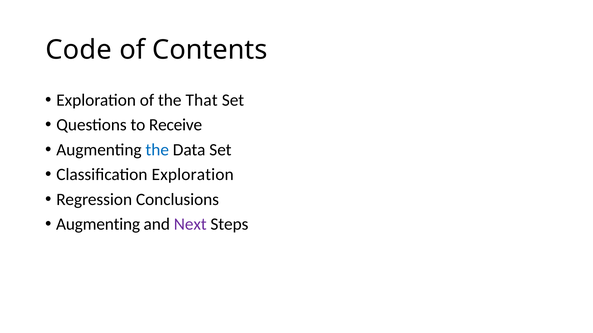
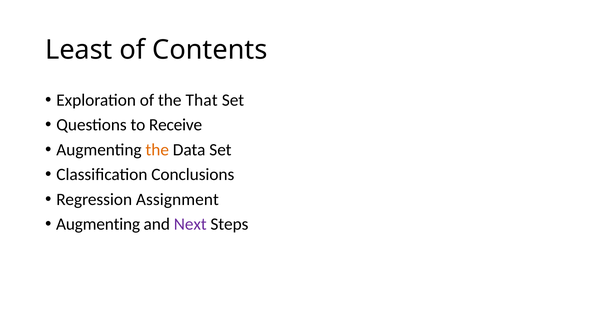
Code: Code -> Least
the at (157, 150) colour: blue -> orange
Classification Exploration: Exploration -> Conclusions
Conclusions: Conclusions -> Assignment
